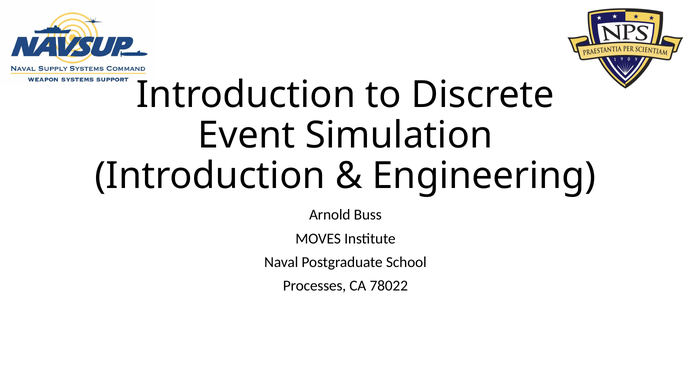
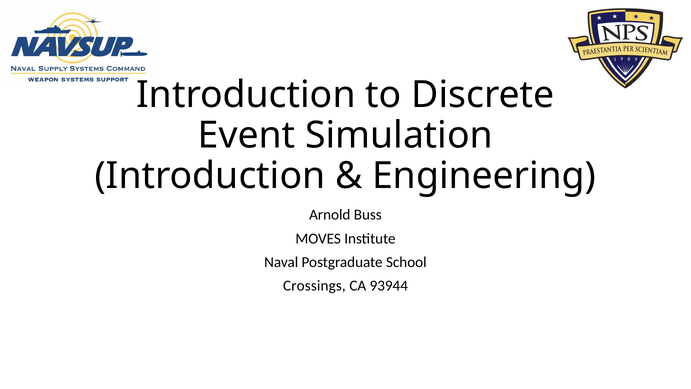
Processes: Processes -> Crossings
78022: 78022 -> 93944
